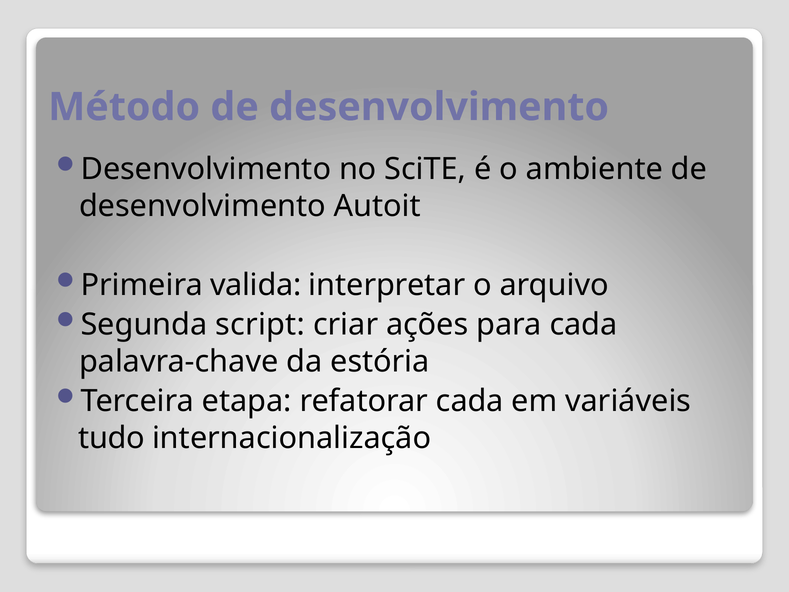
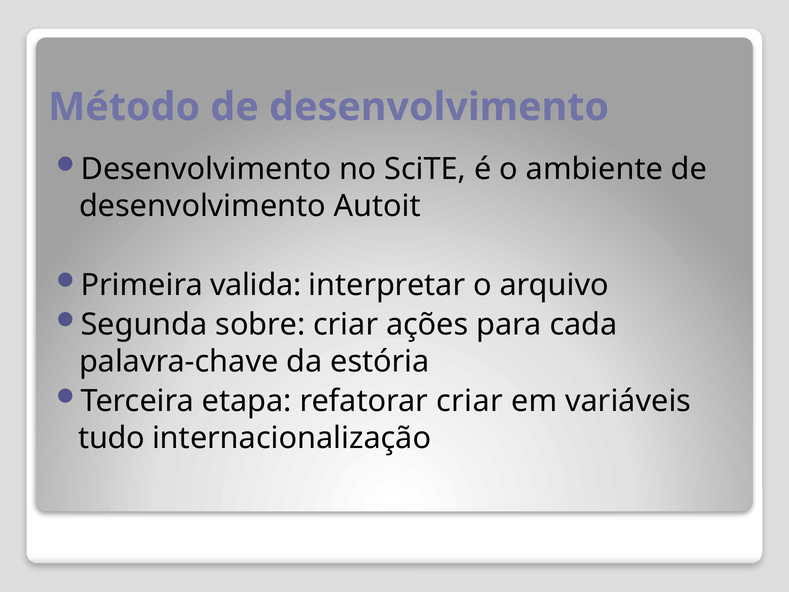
script: script -> sobre
refatorar cada: cada -> criar
